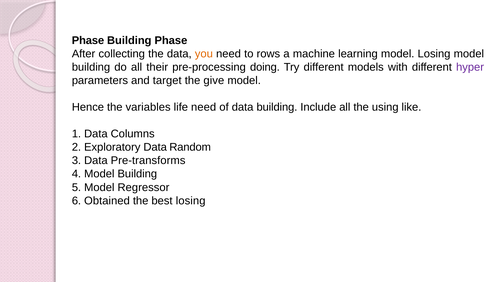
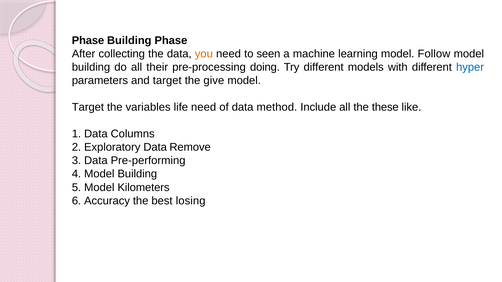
rows: rows -> seen
model Losing: Losing -> Follow
hyper colour: purple -> blue
Hence at (88, 107): Hence -> Target
data building: building -> method
using: using -> these
Random: Random -> Remove
Pre-transforms: Pre-transforms -> Pre-performing
Regressor: Regressor -> Kilometers
Obtained: Obtained -> Accuracy
